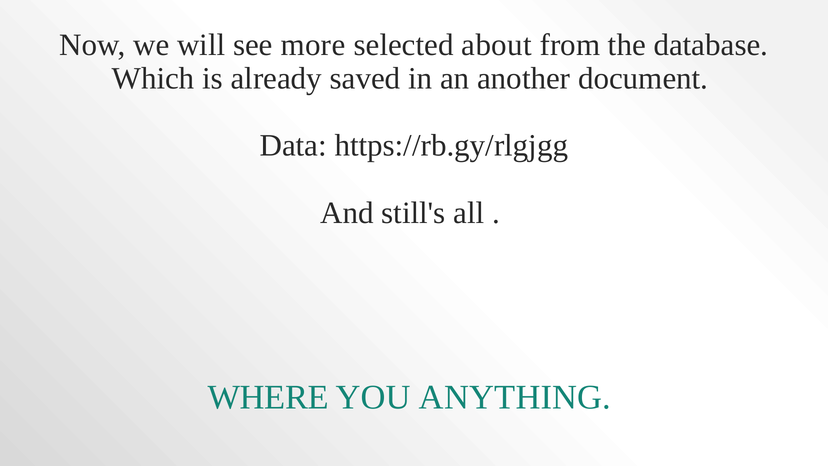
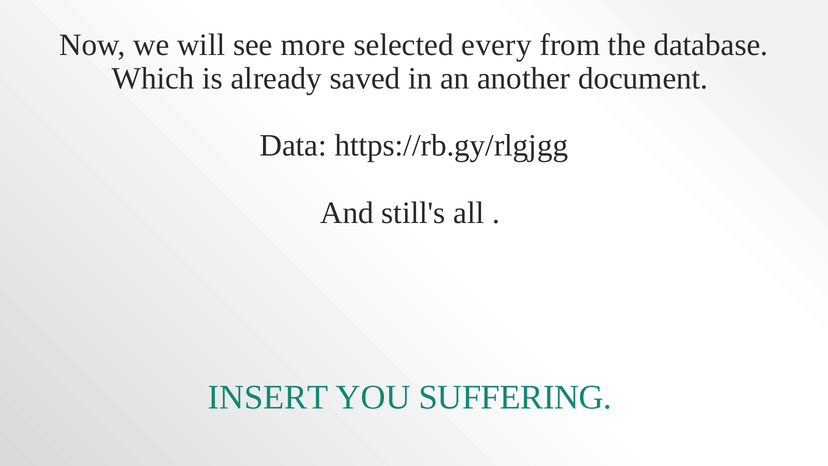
about: about -> every
WHERE: WHERE -> INSERT
ANYTHING: ANYTHING -> SUFFERING
